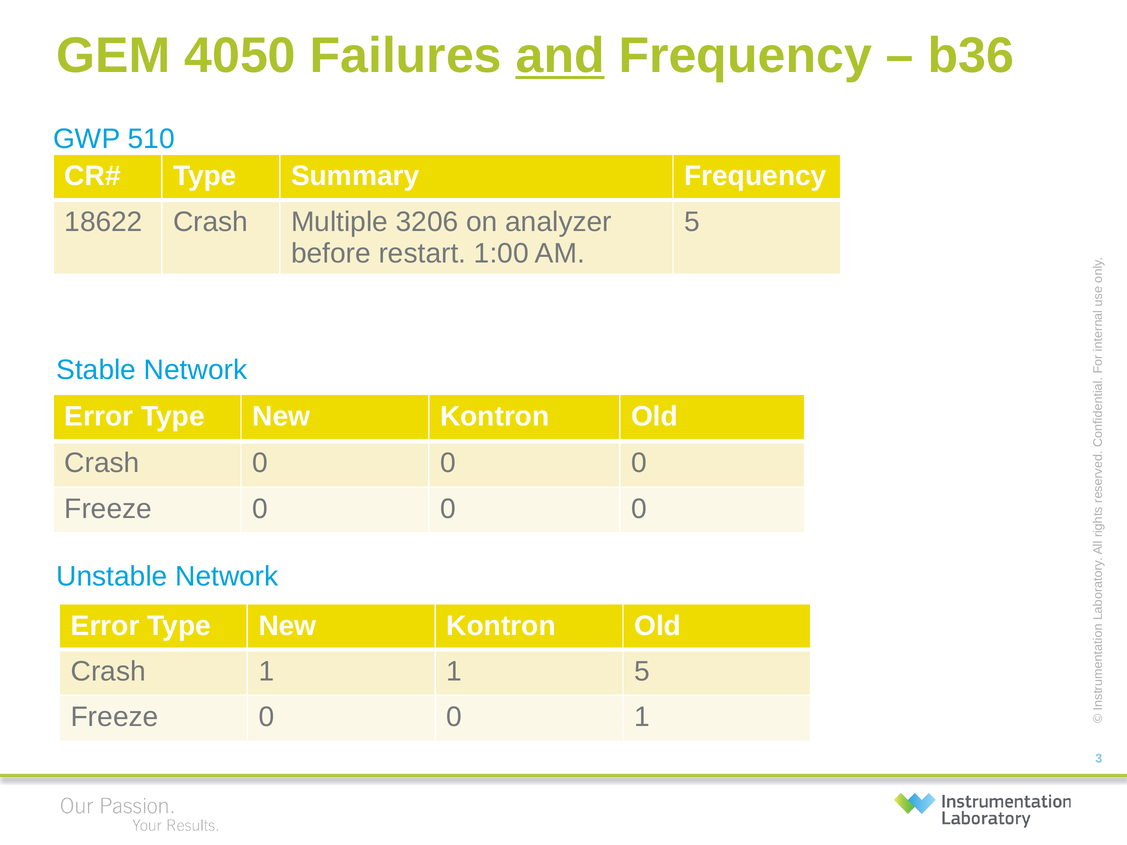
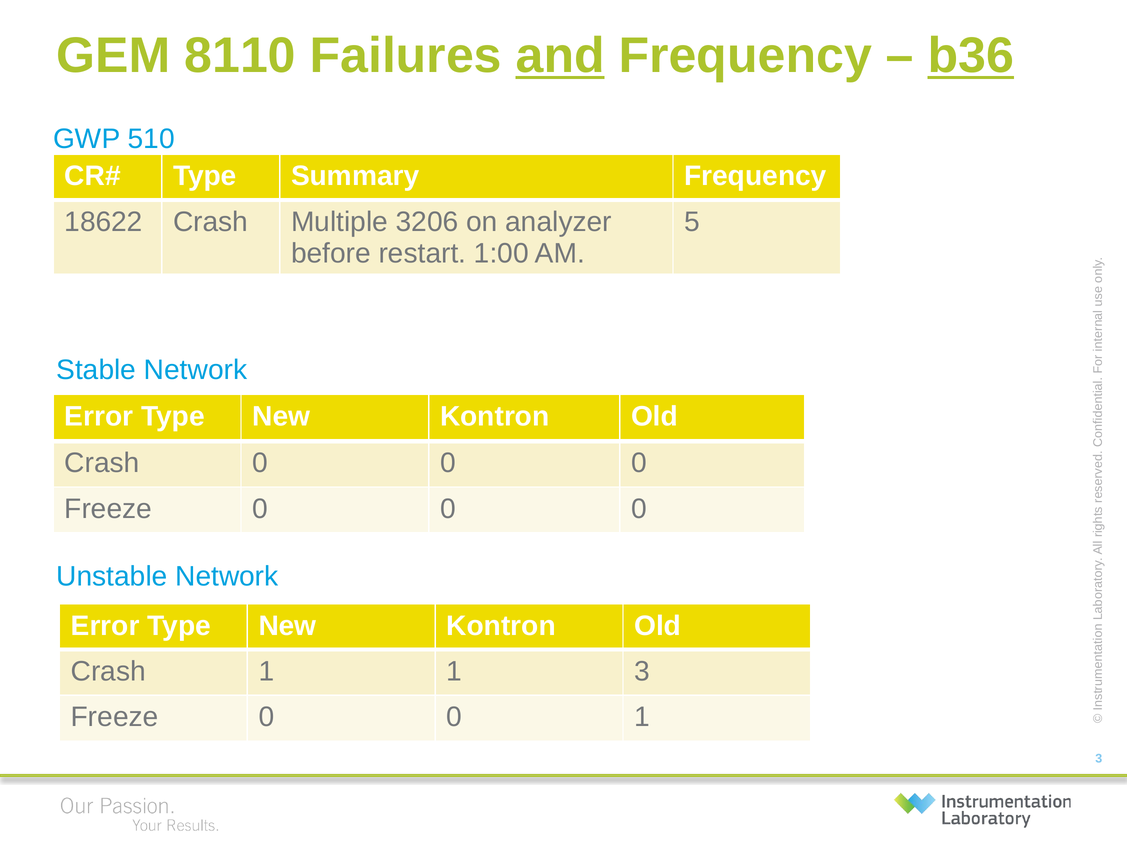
4050: 4050 -> 8110
b36 underline: none -> present
1 5: 5 -> 3
